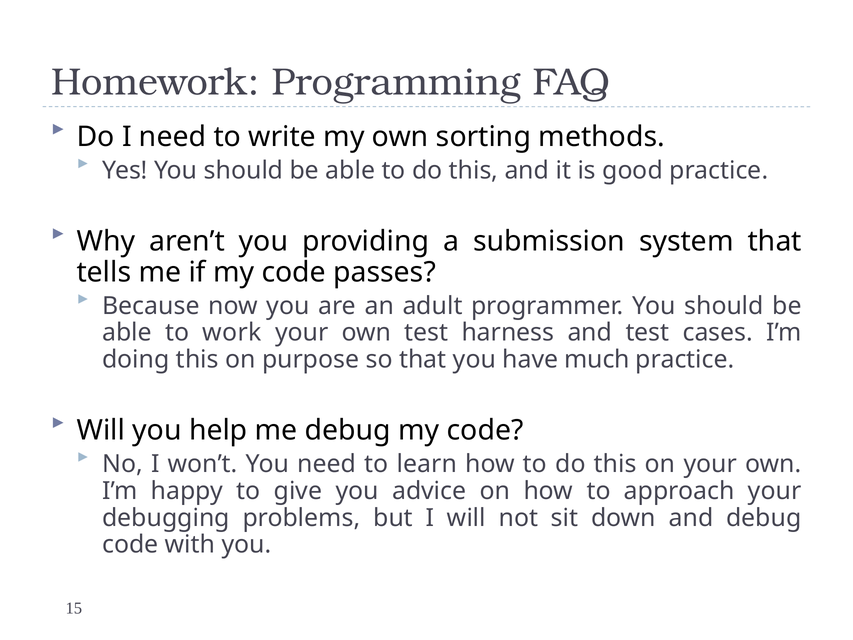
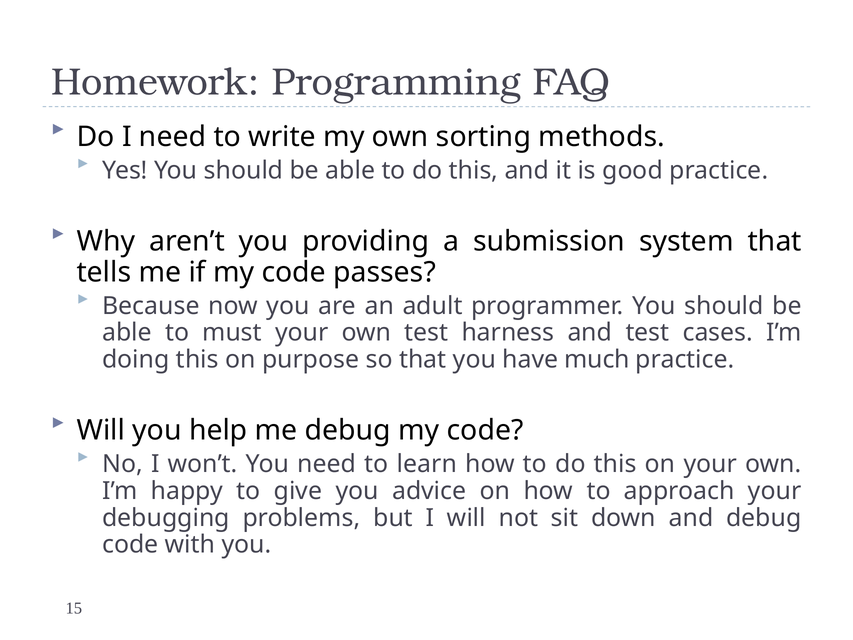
work: work -> must
